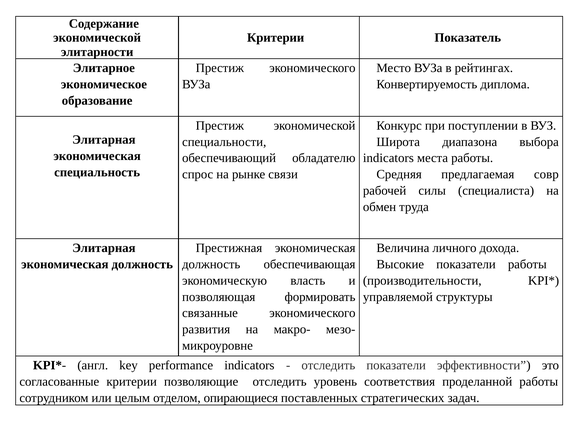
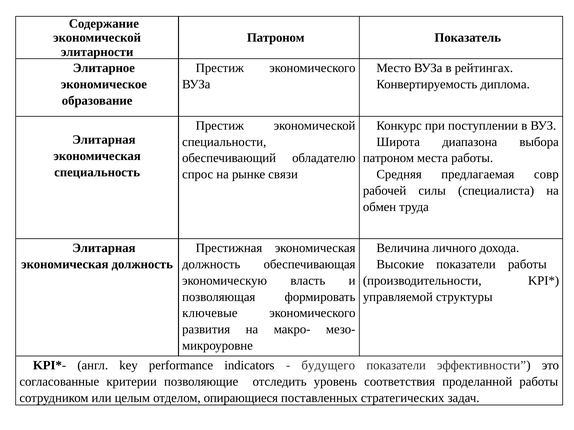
Критерии at (276, 38): Критерии -> Патроном
indicators at (388, 158): indicators -> патроном
связанные: связанные -> ключевые
отследить at (328, 366): отследить -> будущего
